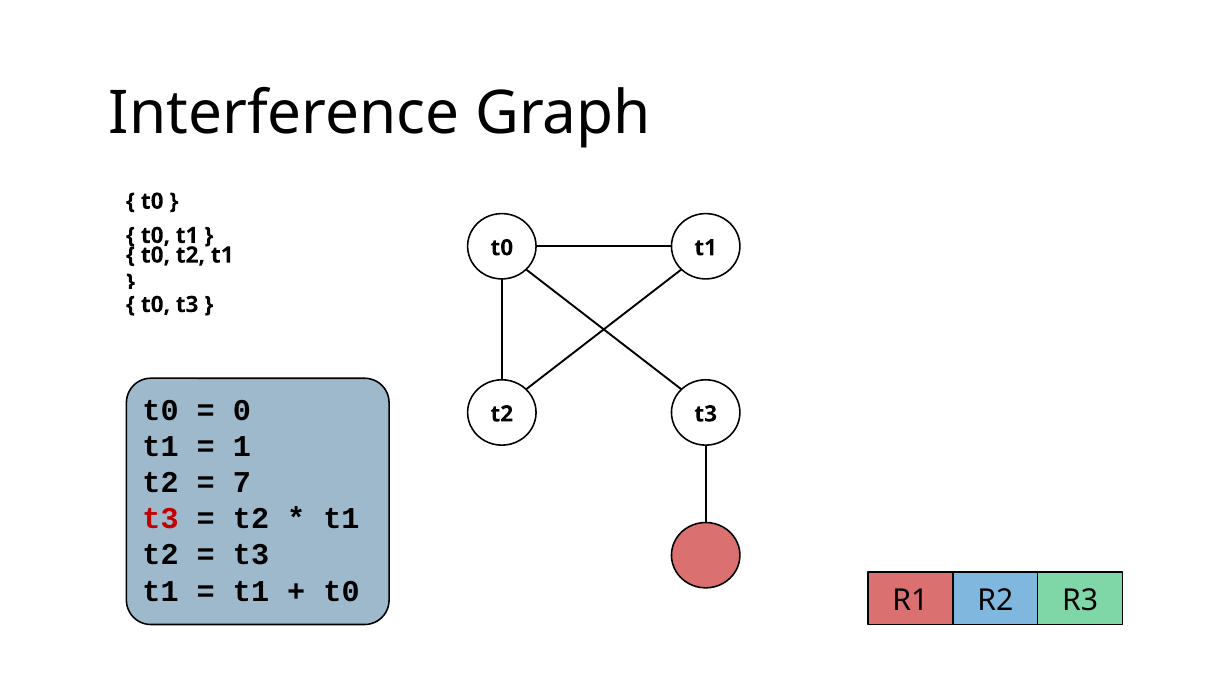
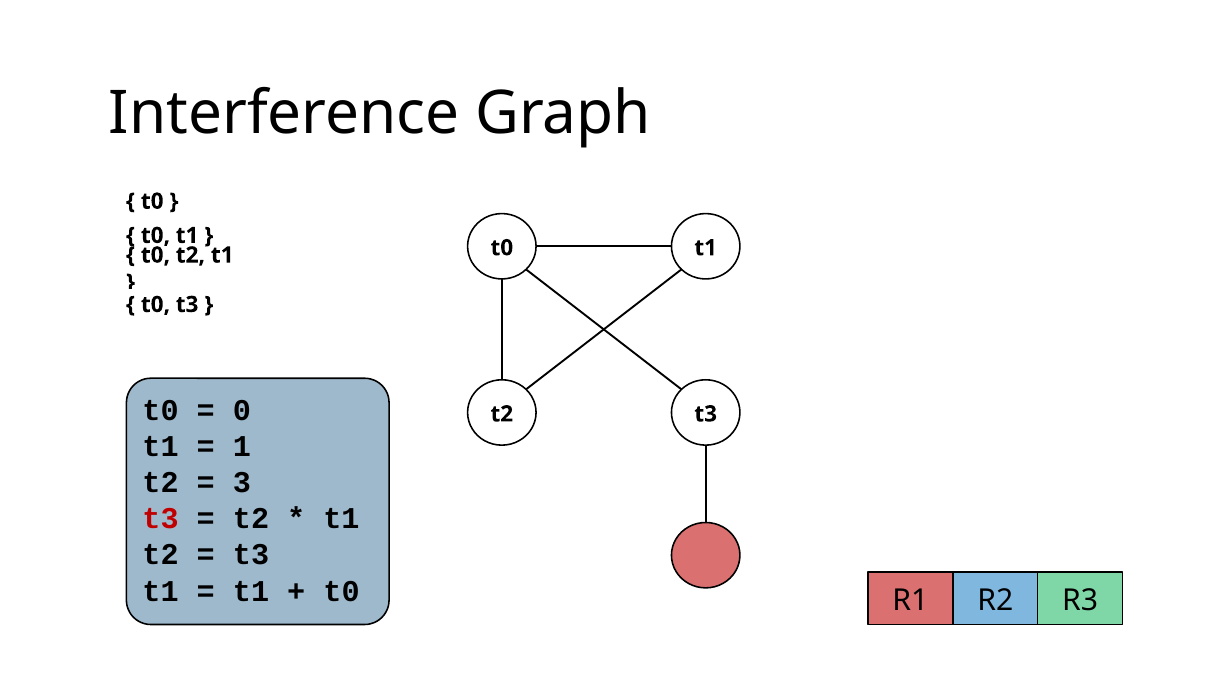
7: 7 -> 3
